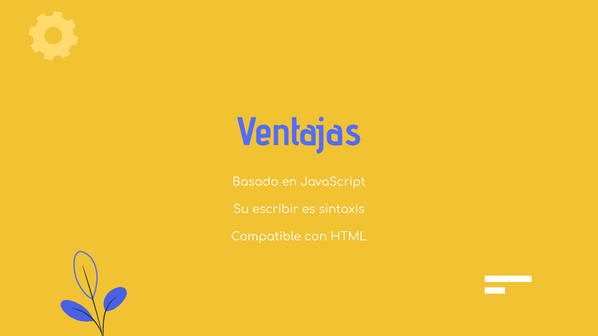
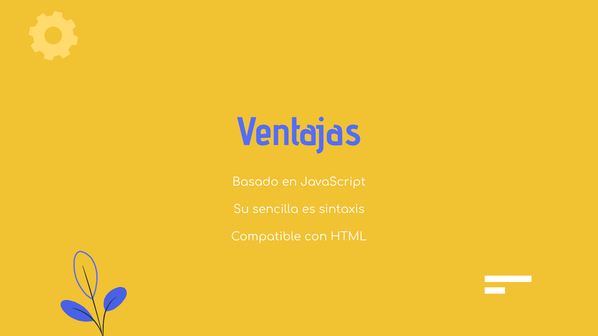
escribir: escribir -> sencilla
